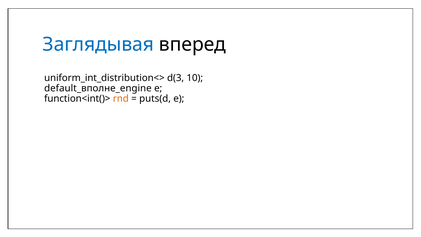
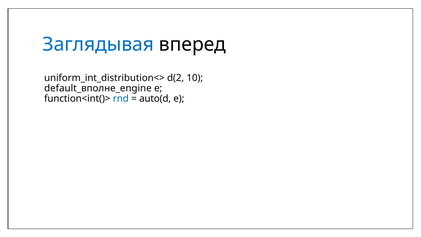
d(3: d(3 -> d(2
rnd colour: orange -> blue
puts(d: puts(d -> auto(d
